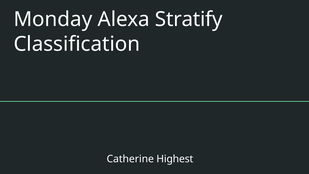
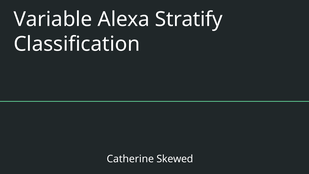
Monday: Monday -> Variable
Highest: Highest -> Skewed
